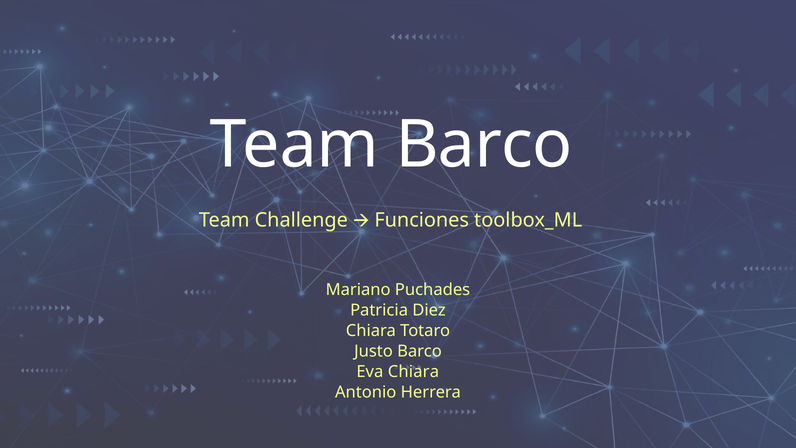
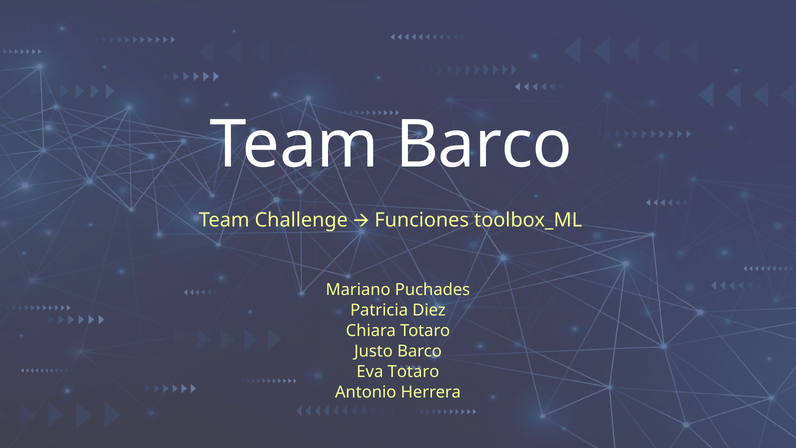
Eva Chiara: Chiara -> Totaro
